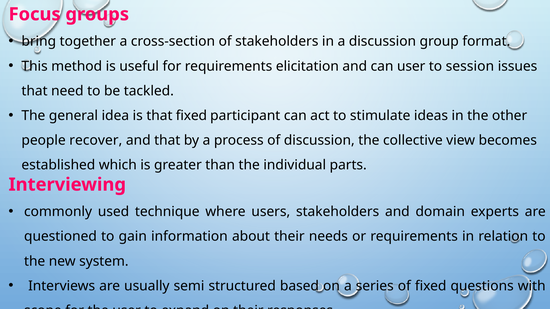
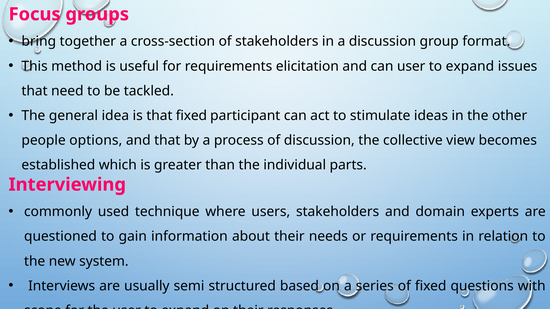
session at (470, 66): session -> expand
recover: recover -> options
